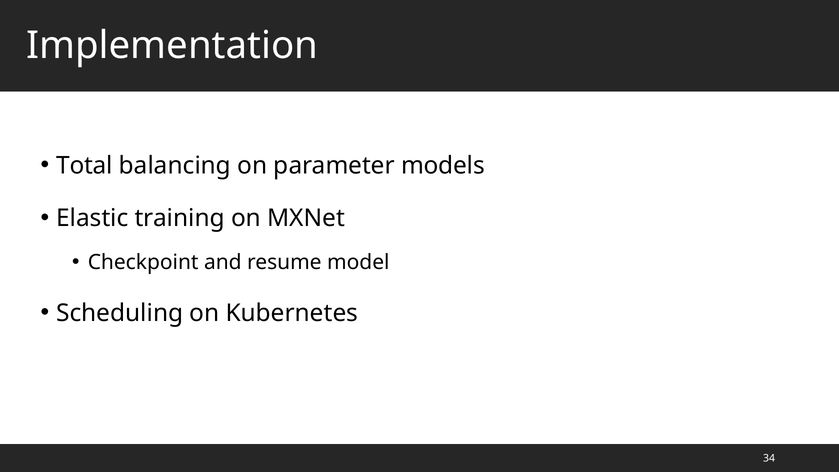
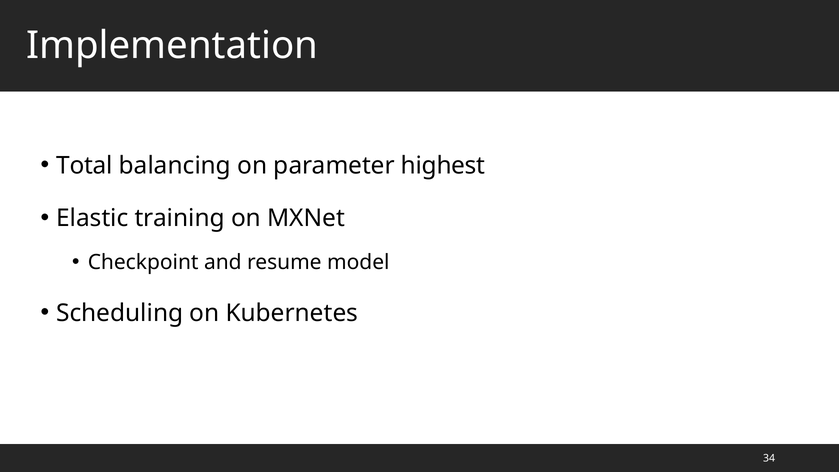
models: models -> highest
